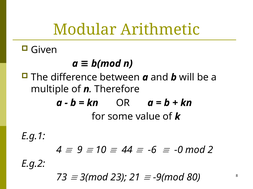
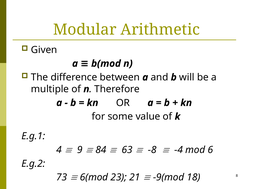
10: 10 -> 84
44: 44 -> 63
-6: -6 -> -8
-0: -0 -> -4
2: 2 -> 6
3(mod: 3(mod -> 6(mod
80: 80 -> 18
